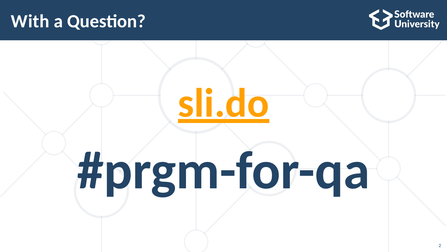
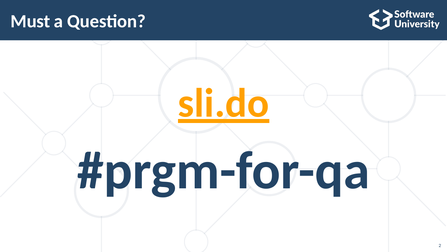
With: With -> Must
